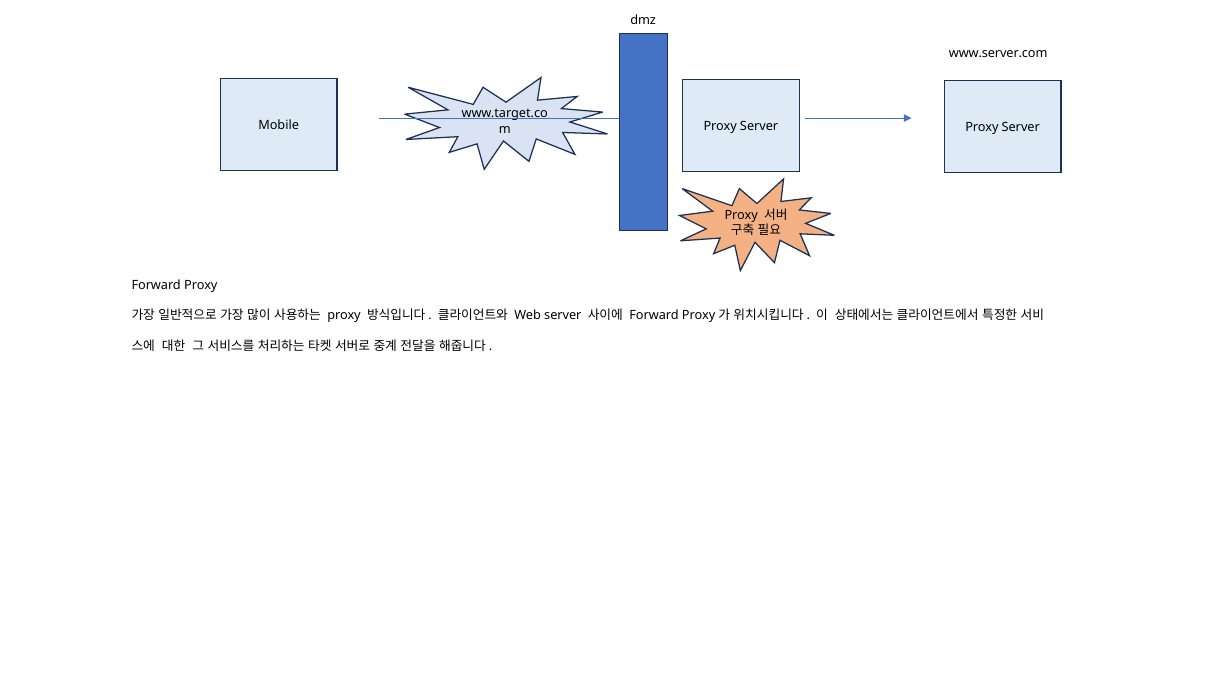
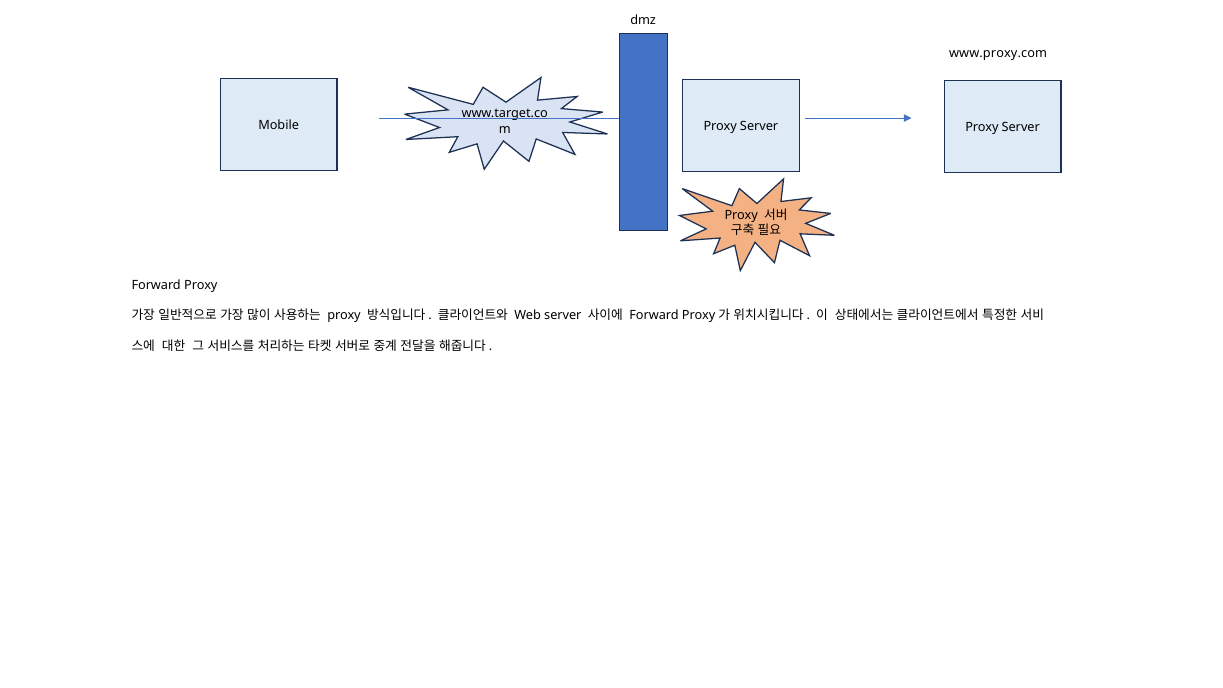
www.server.com: www.server.com -> www.proxy.com
